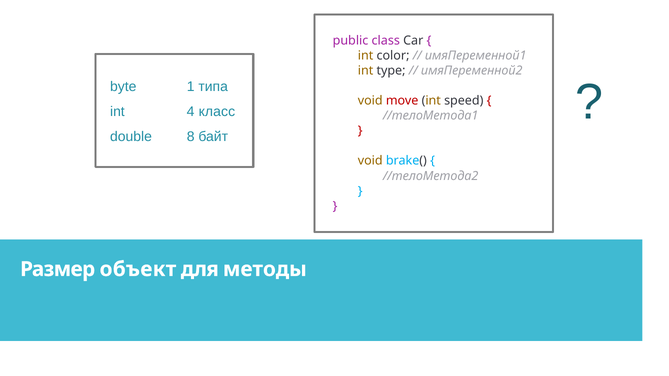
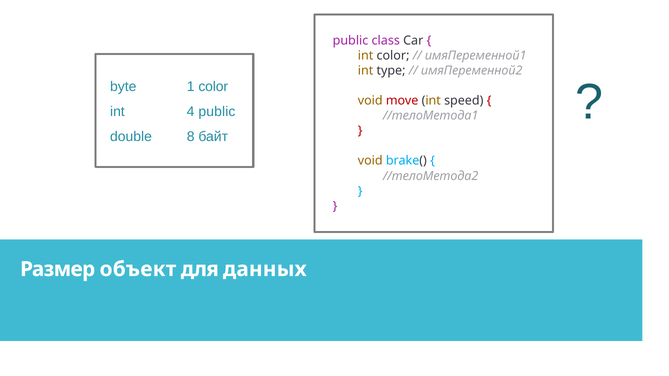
1 типа: типа -> color
4 класс: класс -> public
методы: методы -> данных
